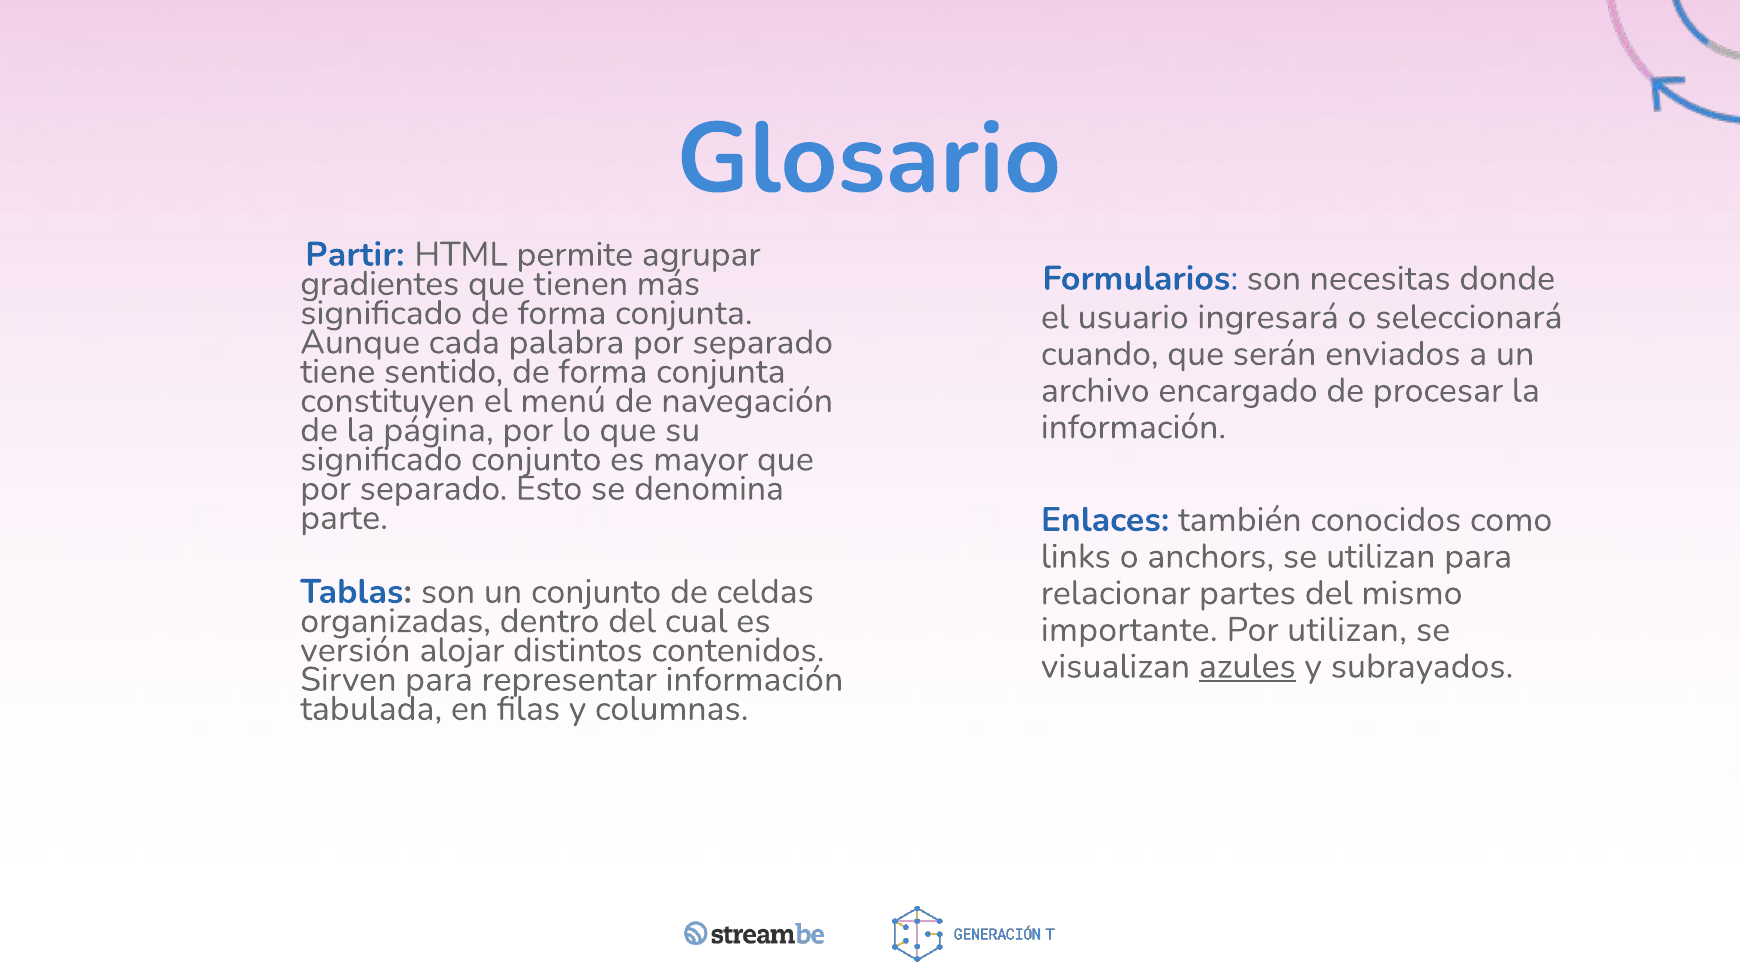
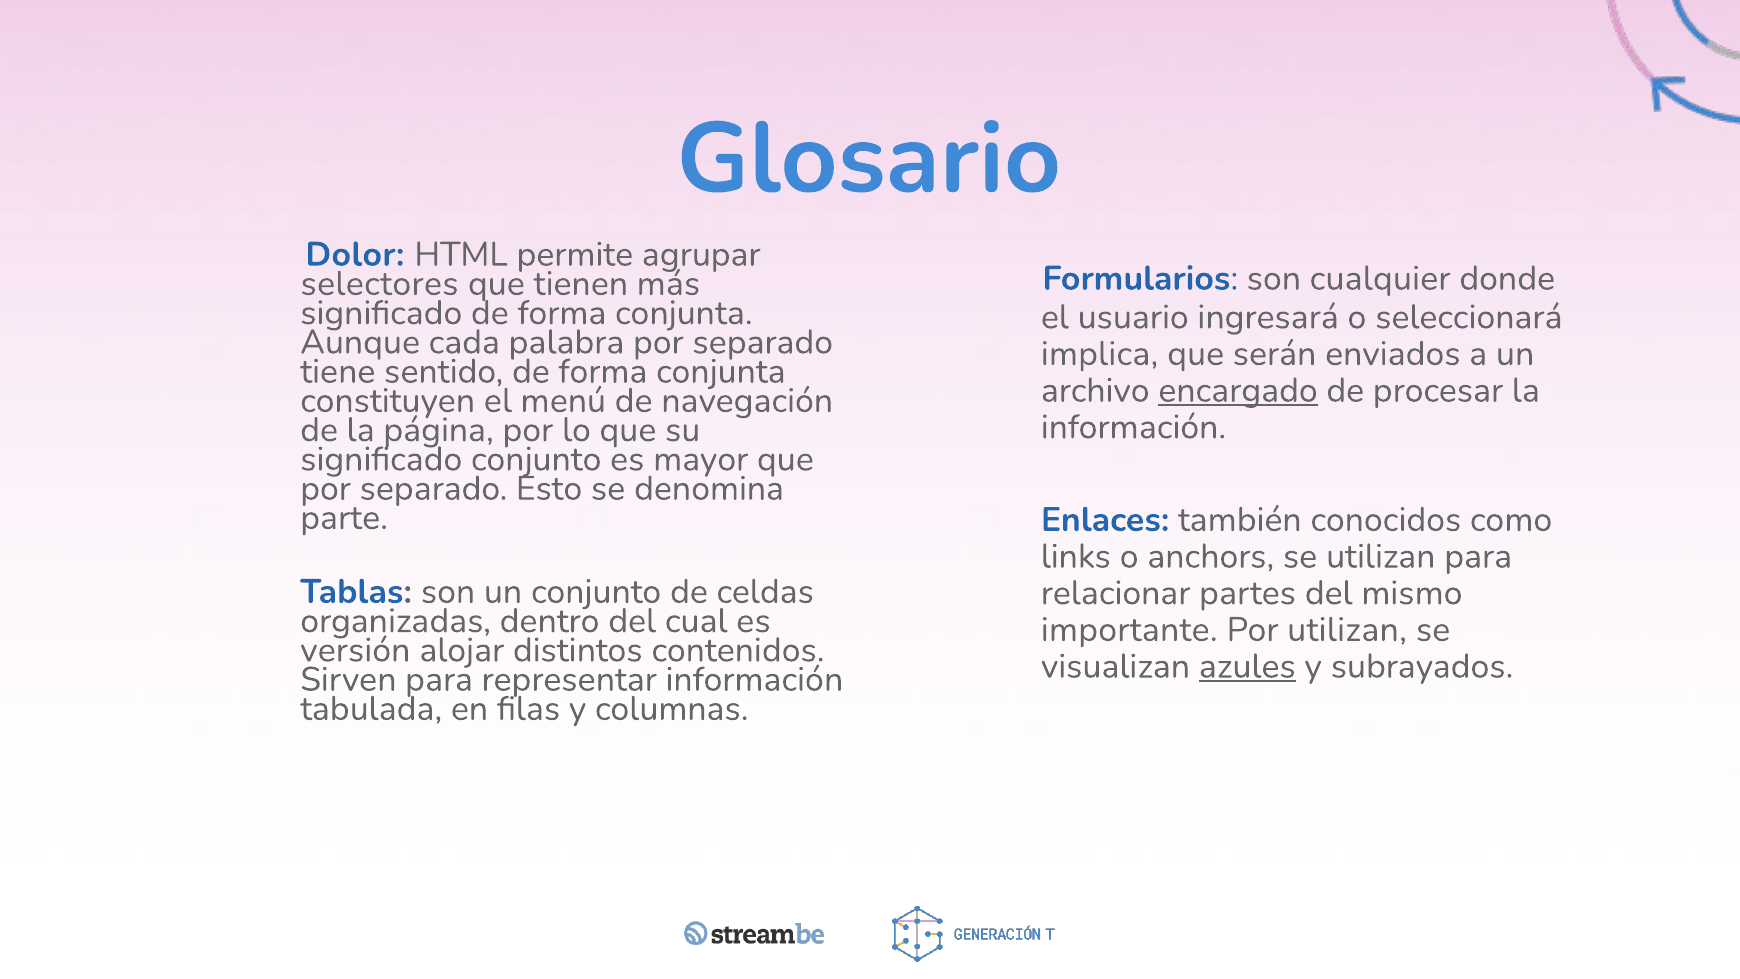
Partir: Partir -> Dolor
necesitas: necesitas -> cualquier
gradientes: gradientes -> selectores
cuando: cuando -> implica
encargado underline: none -> present
